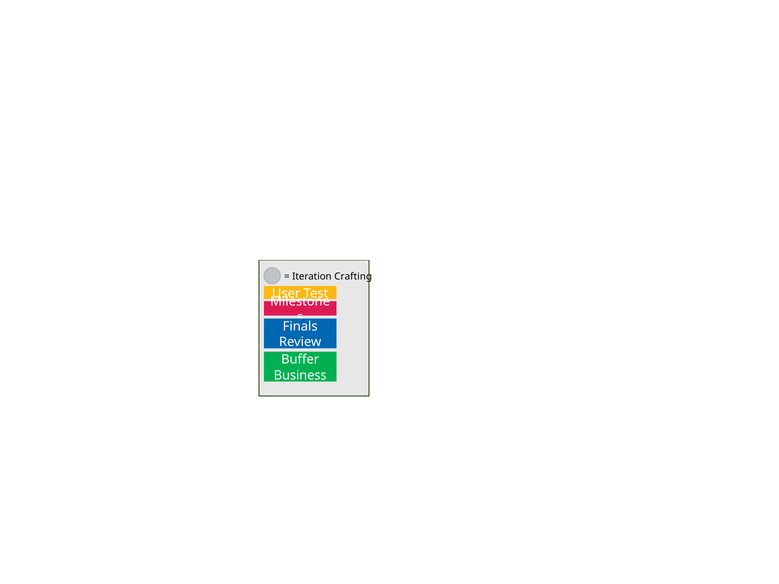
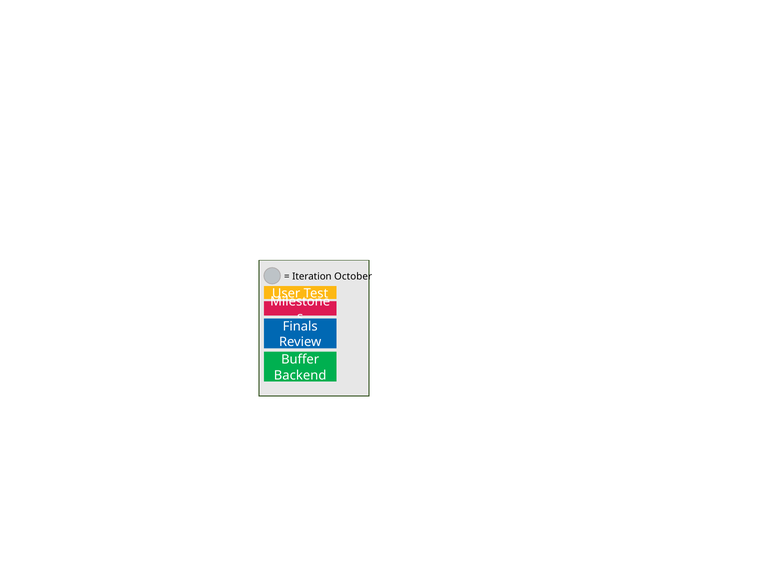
Crafting: Crafting -> October
Business: Business -> Backend
